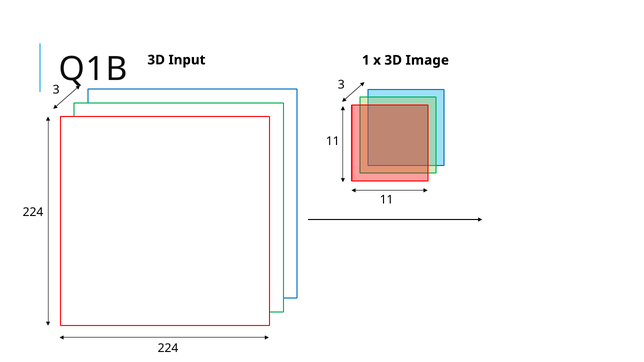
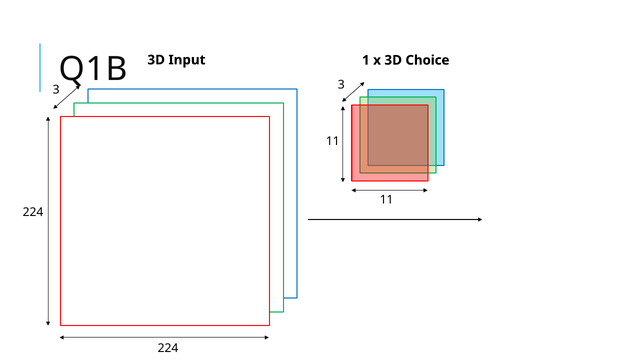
Image: Image -> Choice
